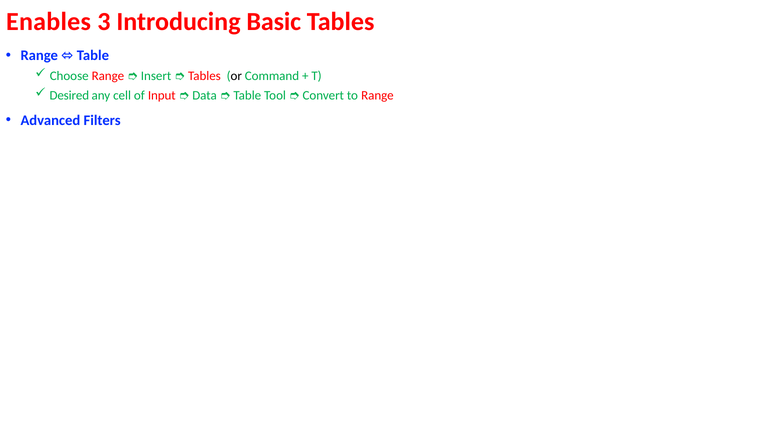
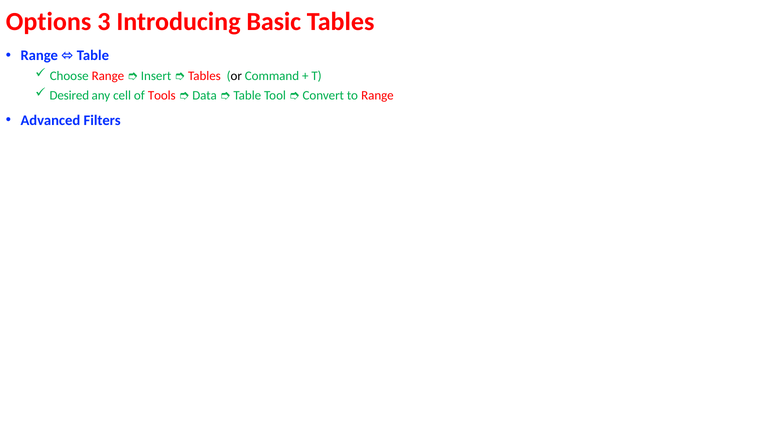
Enables: Enables -> Options
Input: Input -> Tools
